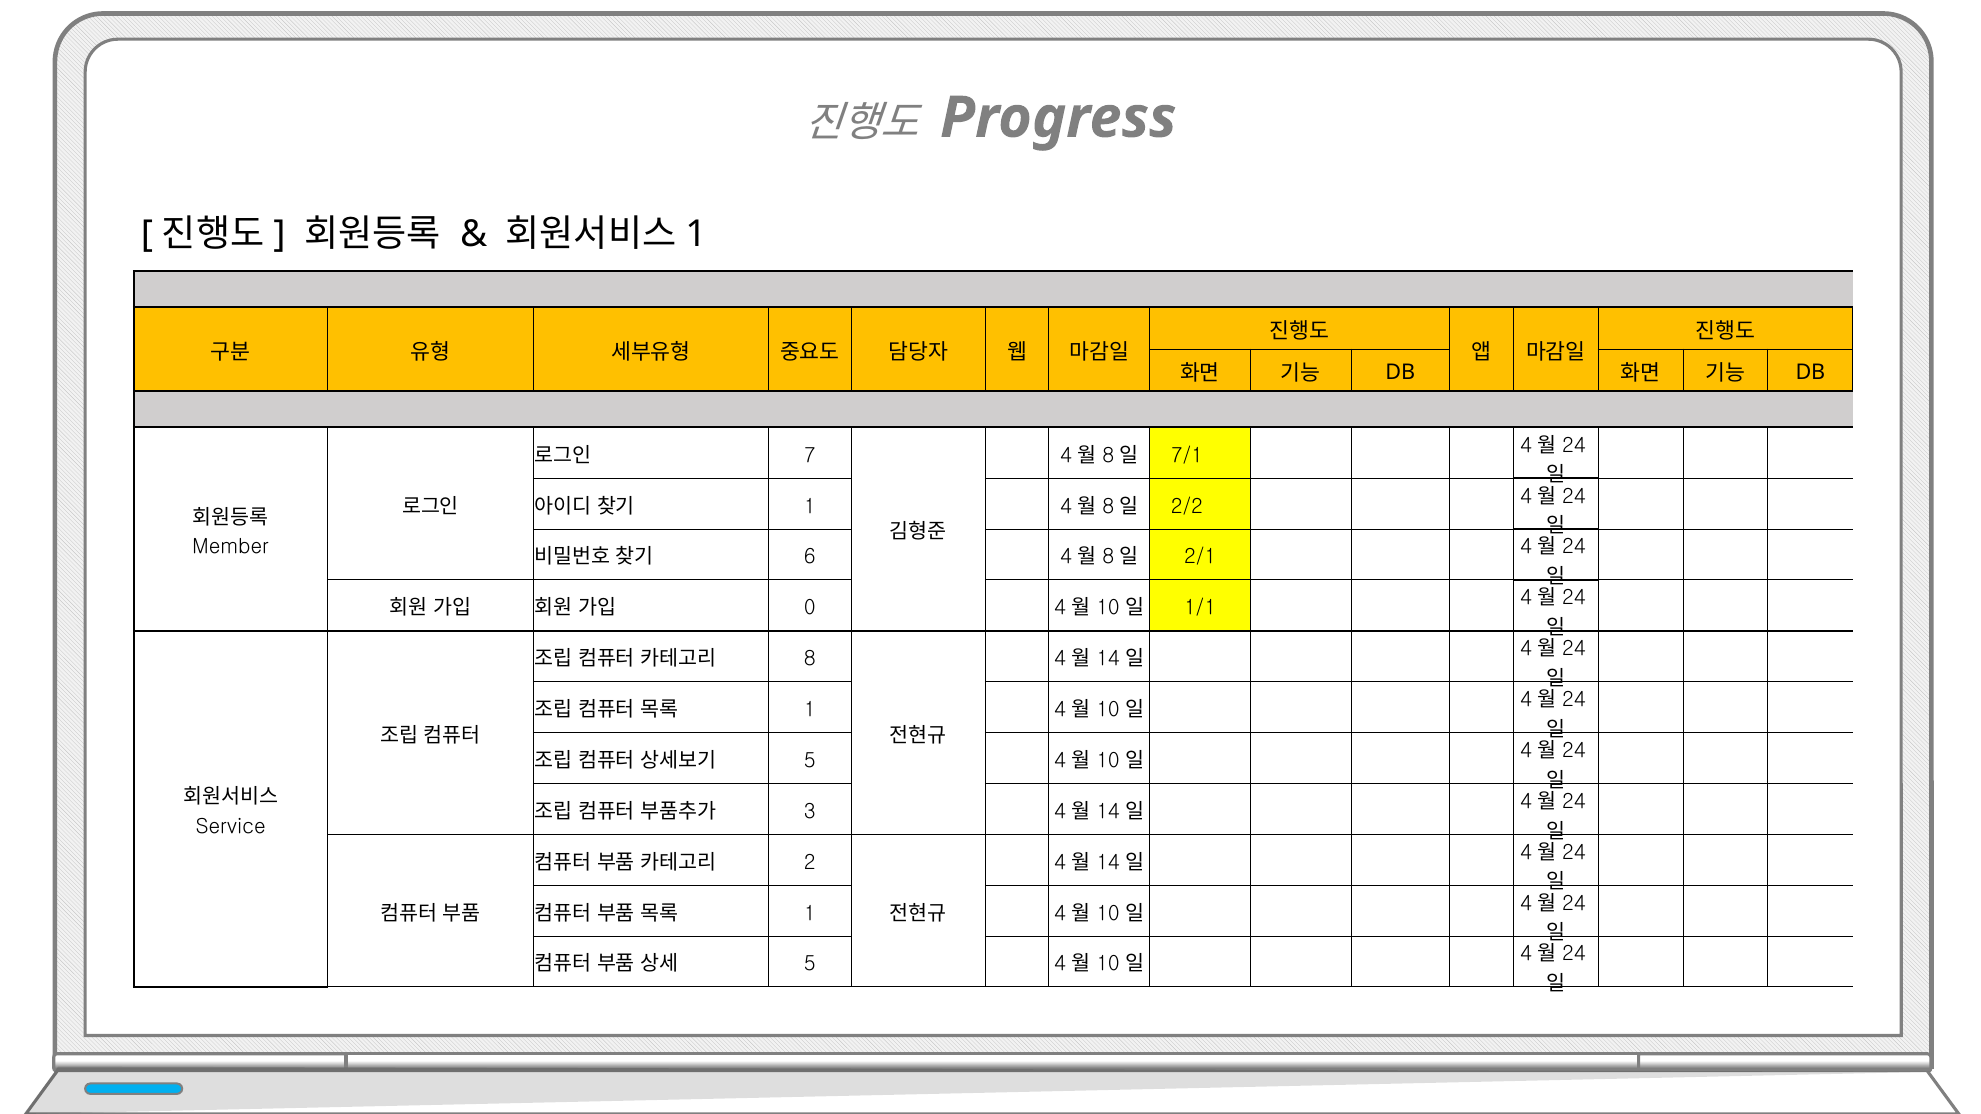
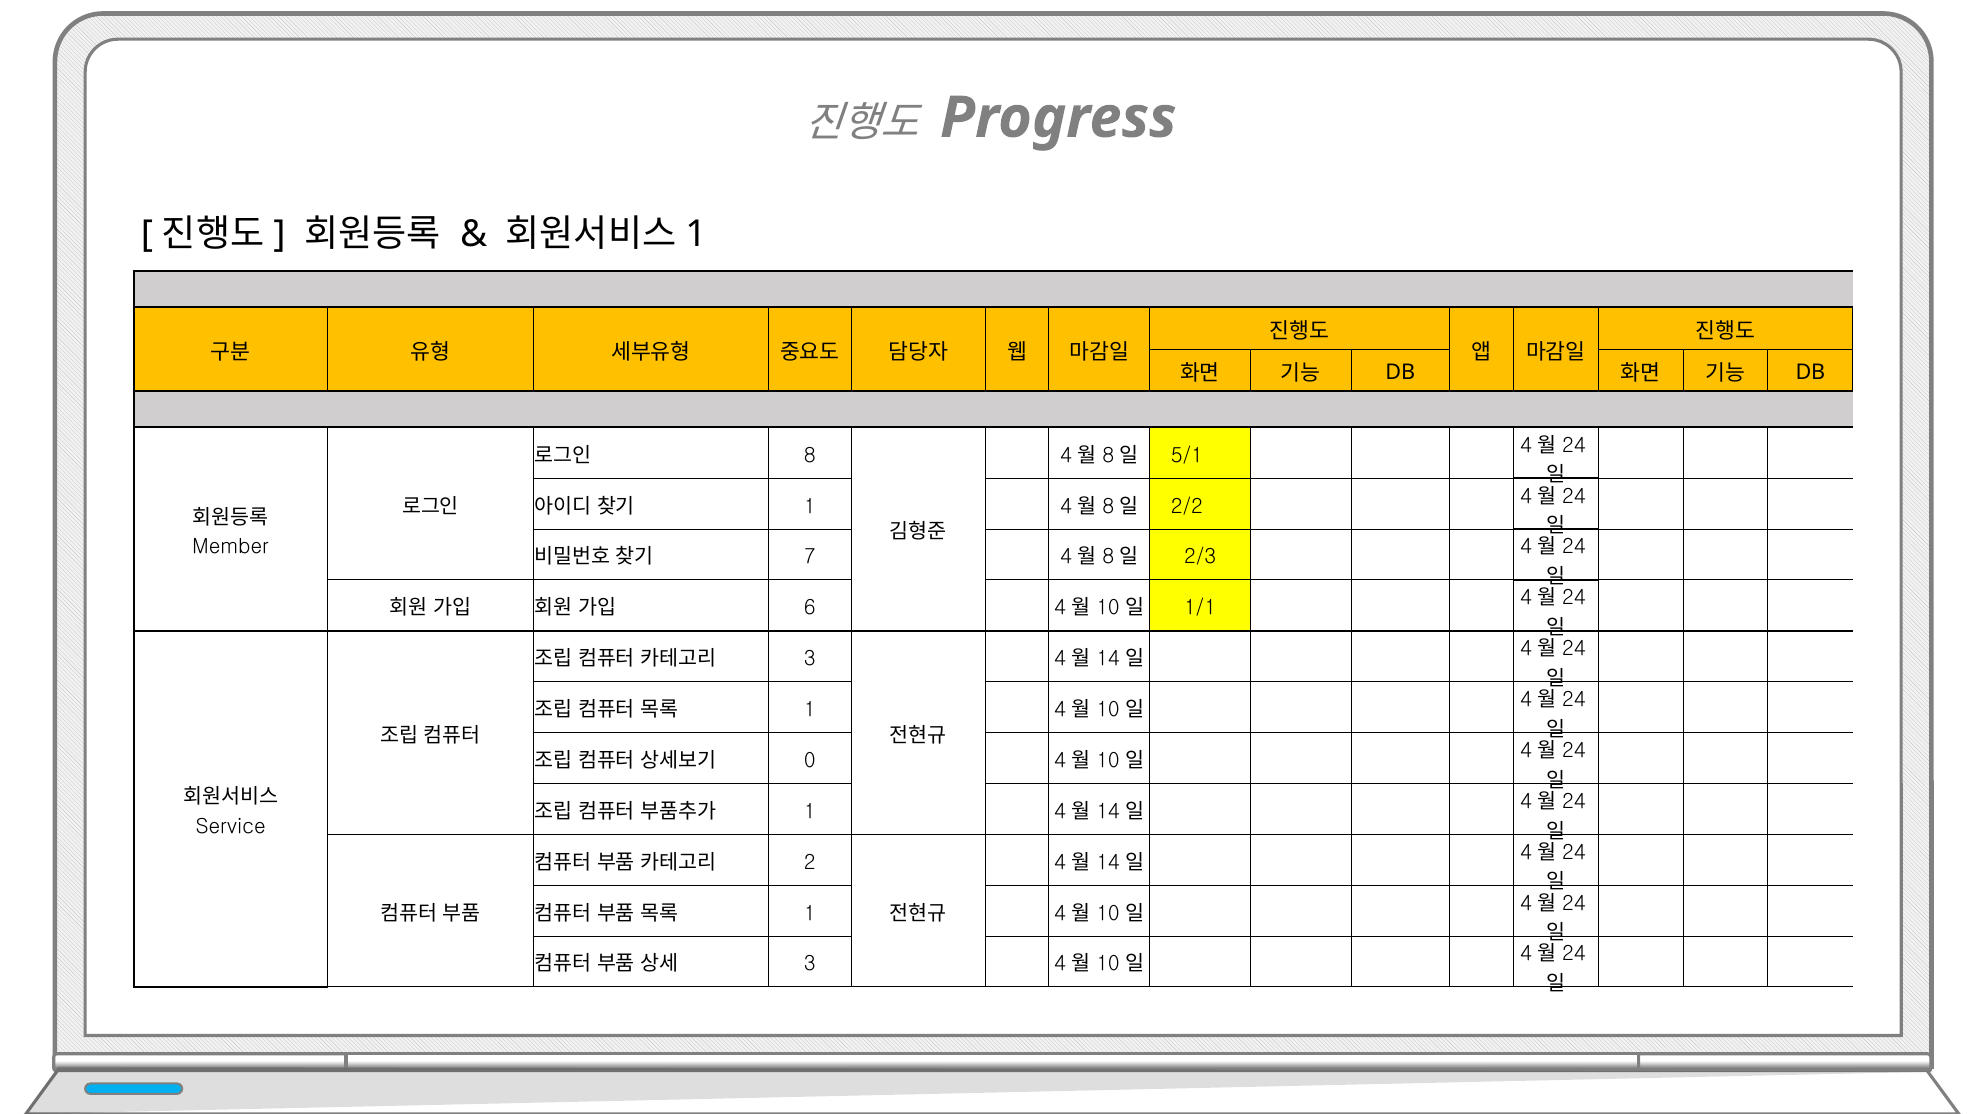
7 at (810, 455): 7 -> 8
7/1: 7/1 -> 5/1
6: 6 -> 7
2/1: 2/1 -> 2/3
0: 0 -> 6
8 at (810, 659): 8 -> 3
5 at (810, 761): 5 -> 0
3 at (810, 812): 3 -> 1
5 at (810, 964): 5 -> 3
